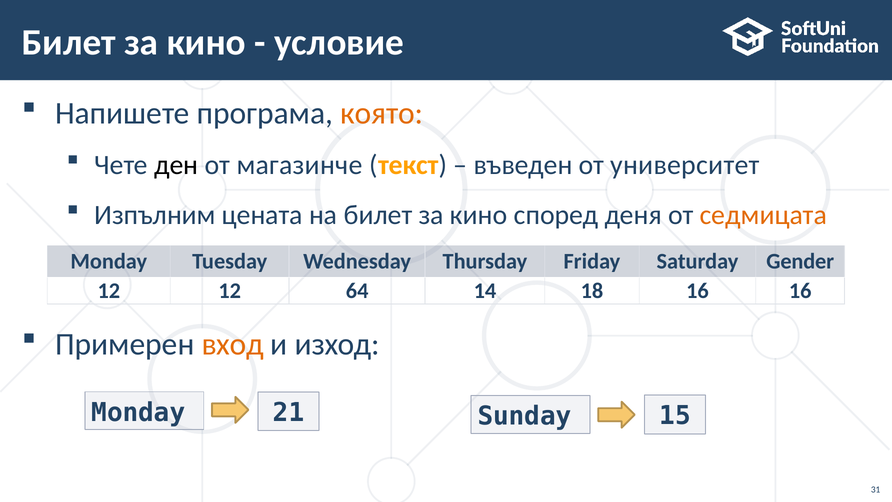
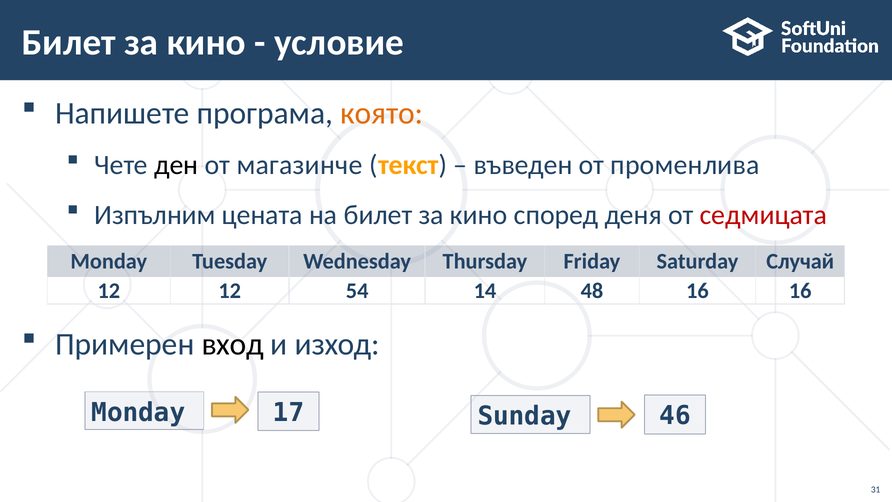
университет: университет -> променлива
седмицата colour: orange -> red
Gender: Gender -> Случай
64: 64 -> 54
18: 18 -> 48
вход colour: orange -> black
21: 21 -> 17
15: 15 -> 46
